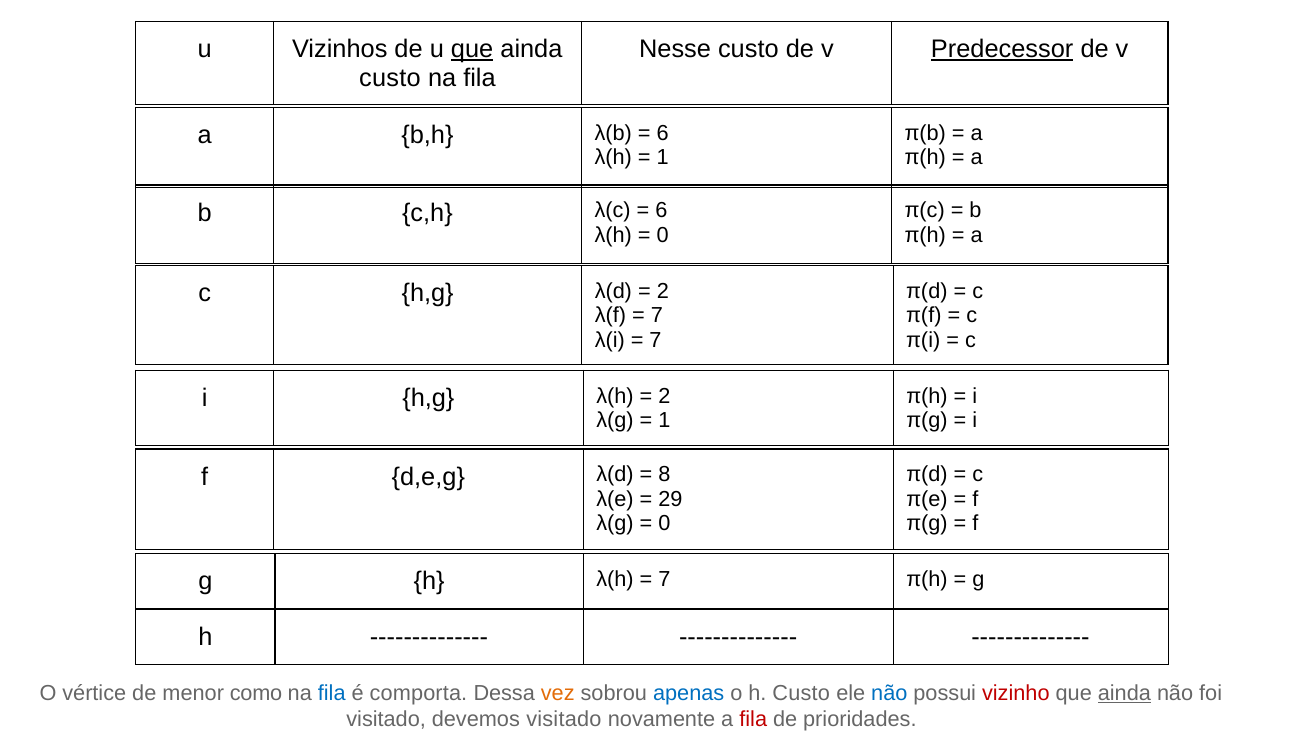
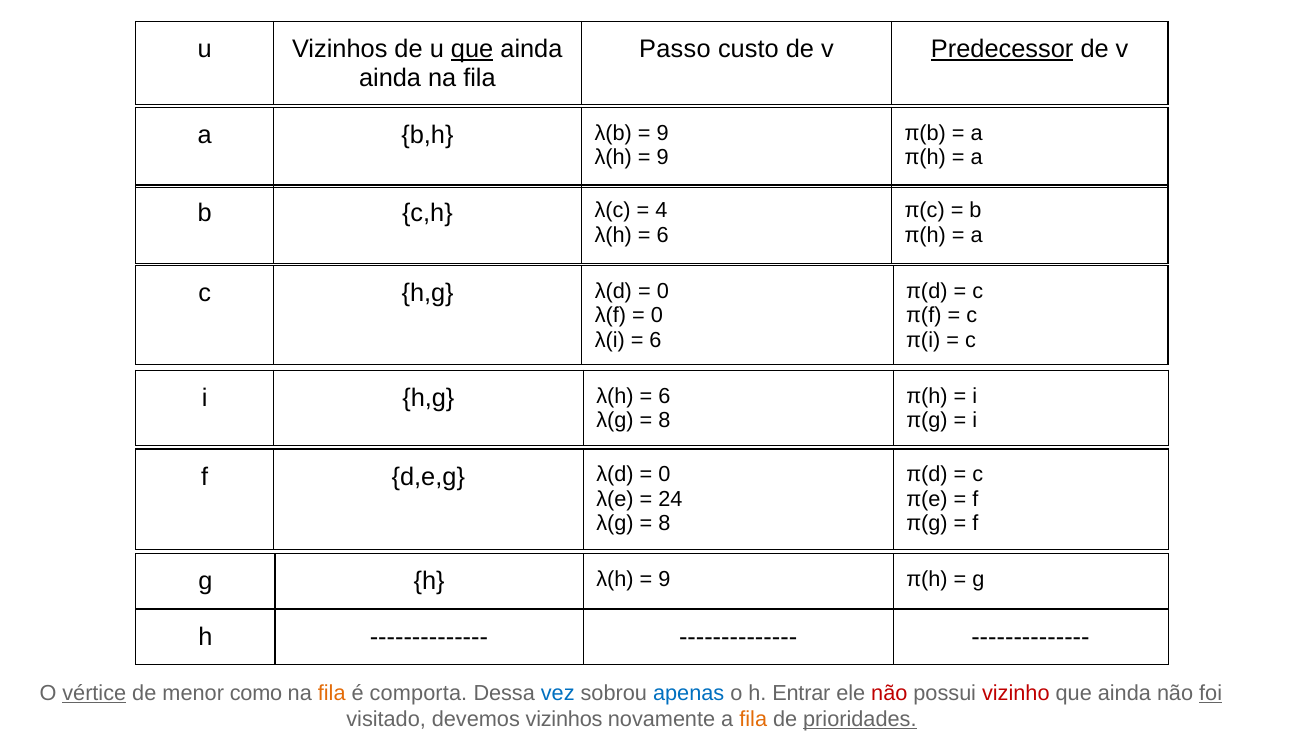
Nesse: Nesse -> Passo
custo at (390, 78): custo -> ainda
6 at (663, 133): 6 -> 9
1 at (663, 157): 1 -> 9
6 at (661, 210): 6 -> 4
0 at (663, 235): 0 -> 6
2 at (663, 291): 2 -> 0
7 at (657, 315): 7 -> 0
7 at (656, 340): 7 -> 6
2 at (664, 396): 2 -> 6
1 at (664, 420): 1 -> 8
8 at (664, 474): 8 -> 0
29: 29 -> 24
0 at (664, 523): 0 -> 8
7 at (664, 579): 7 -> 9
vértice underline: none -> present
fila at (332, 693) colour: blue -> orange
vez colour: orange -> blue
h Custo: Custo -> Entrar
não at (889, 693) colour: blue -> red
ainda at (1124, 693) underline: present -> none
foi underline: none -> present
devemos visitado: visitado -> vizinhos
fila at (753, 719) colour: red -> orange
prioridades underline: none -> present
